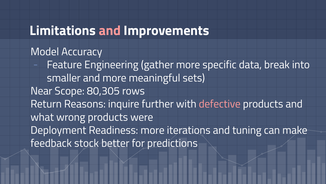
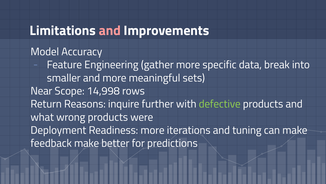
80,305: 80,305 -> 14,998
defective colour: pink -> light green
feedback stock: stock -> make
